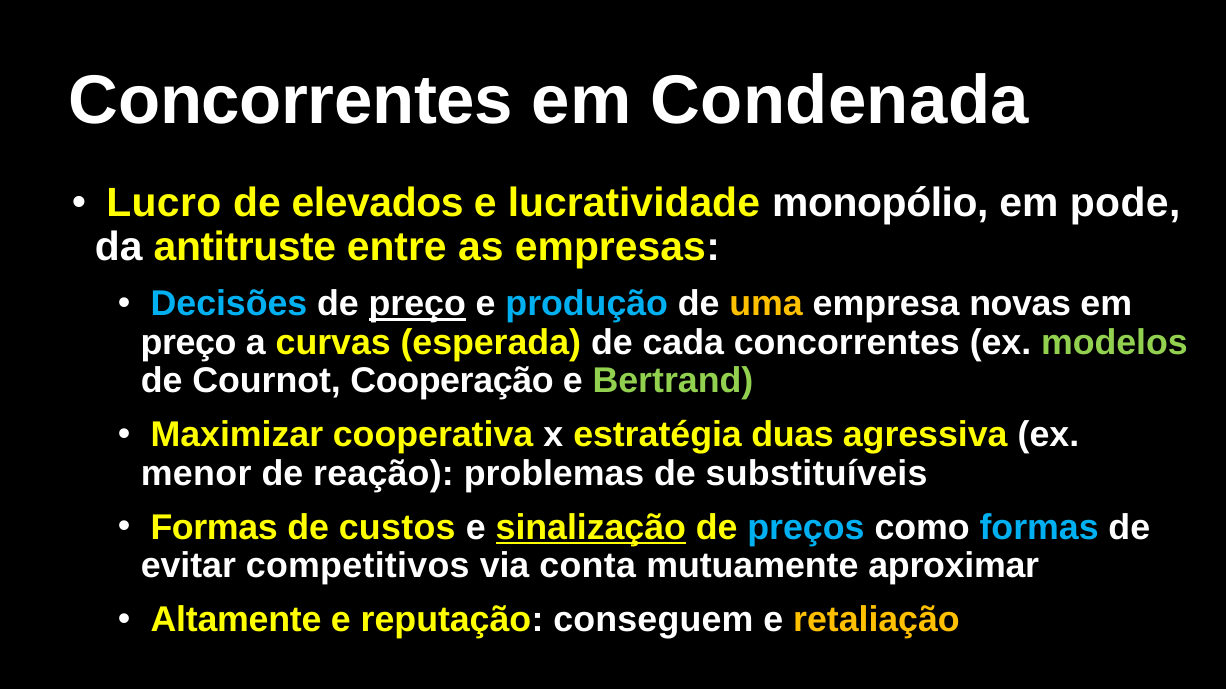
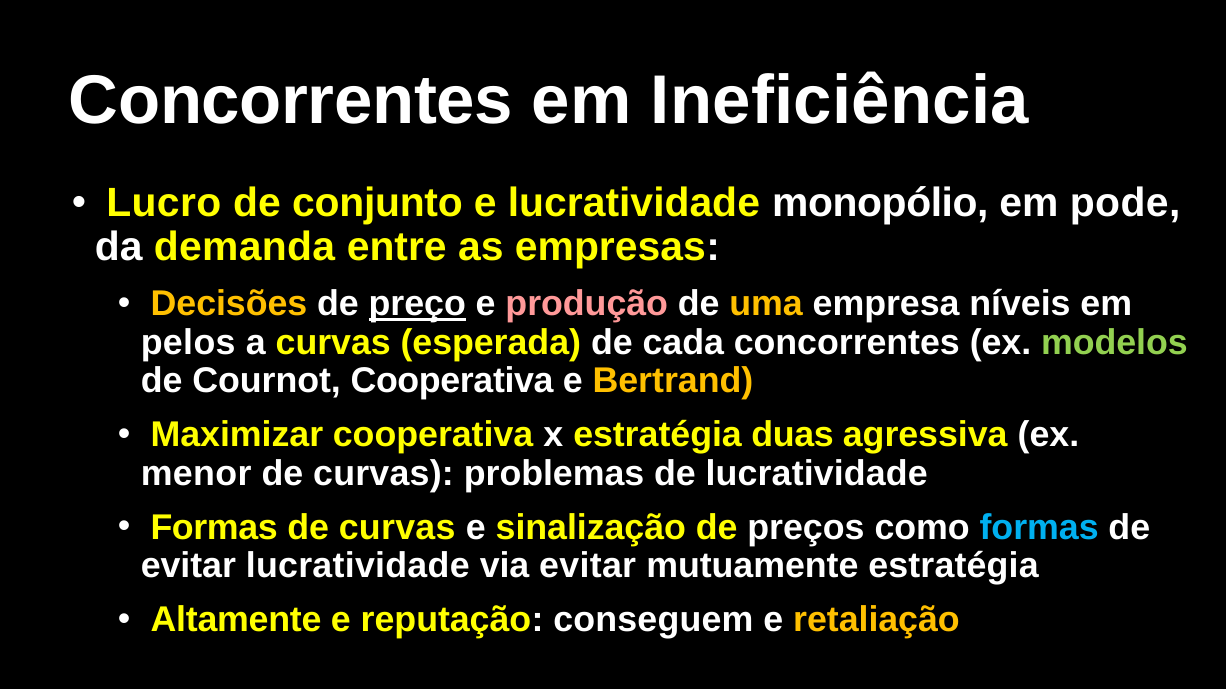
Condenada: Condenada -> Ineficiência
elevados: elevados -> conjunto
antitruste: antitruste -> demanda
Decisões colour: light blue -> yellow
produção colour: light blue -> pink
novas: novas -> níveis
preço at (189, 343): preço -> pelos
Cournot Cooperação: Cooperação -> Cooperativa
Bertrand colour: light green -> yellow
reação at (384, 474): reação -> curvas
de substituíveis: substituíveis -> lucratividade
custos at (397, 528): custos -> curvas
sinalização underline: present -> none
preços colour: light blue -> white
evitar competitivos: competitivos -> lucratividade
via conta: conta -> evitar
mutuamente aproximar: aproximar -> estratégia
